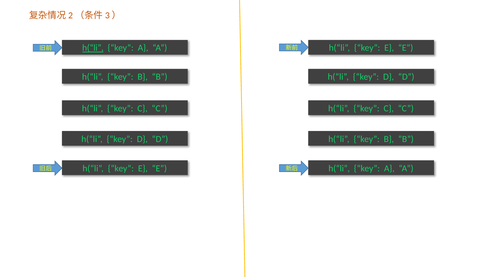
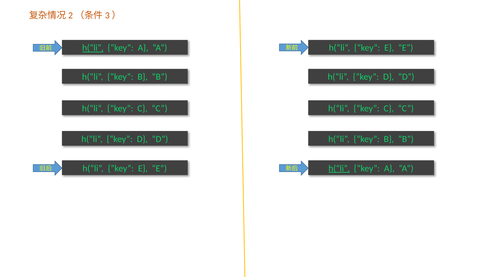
h(“li at (339, 169) underline: none -> present
